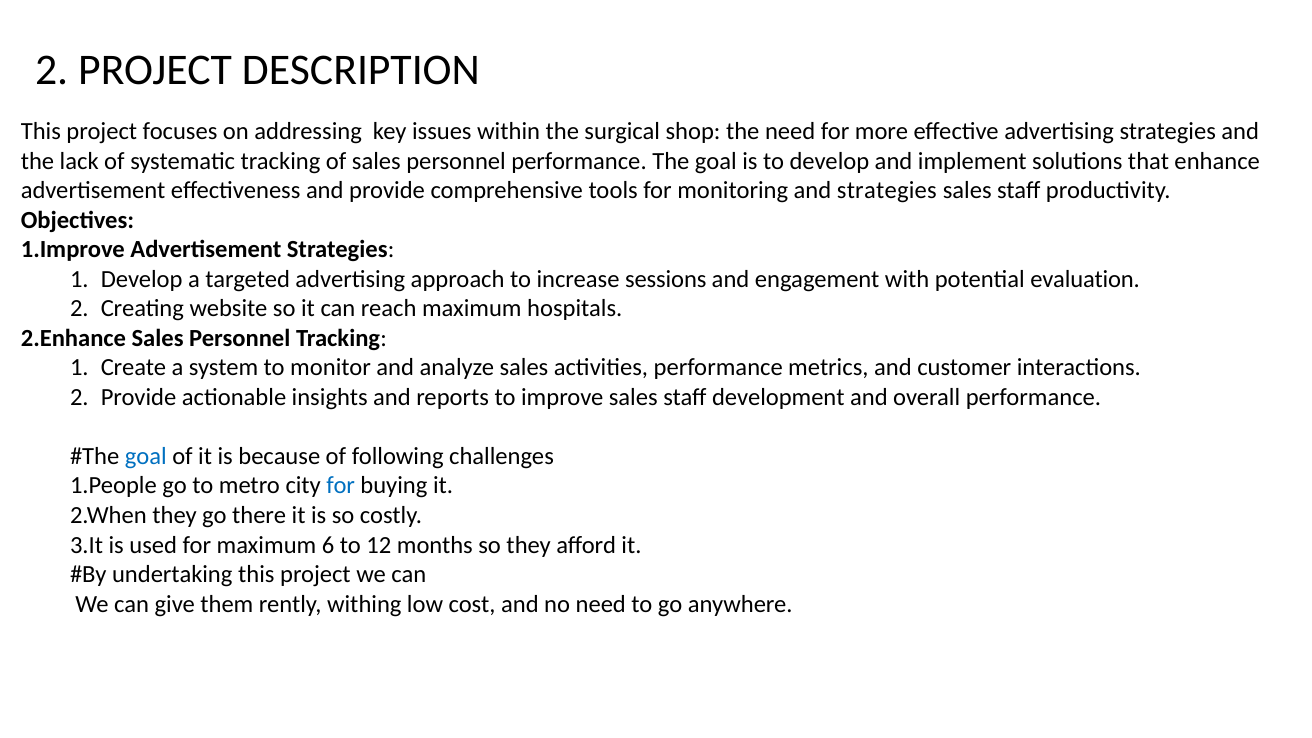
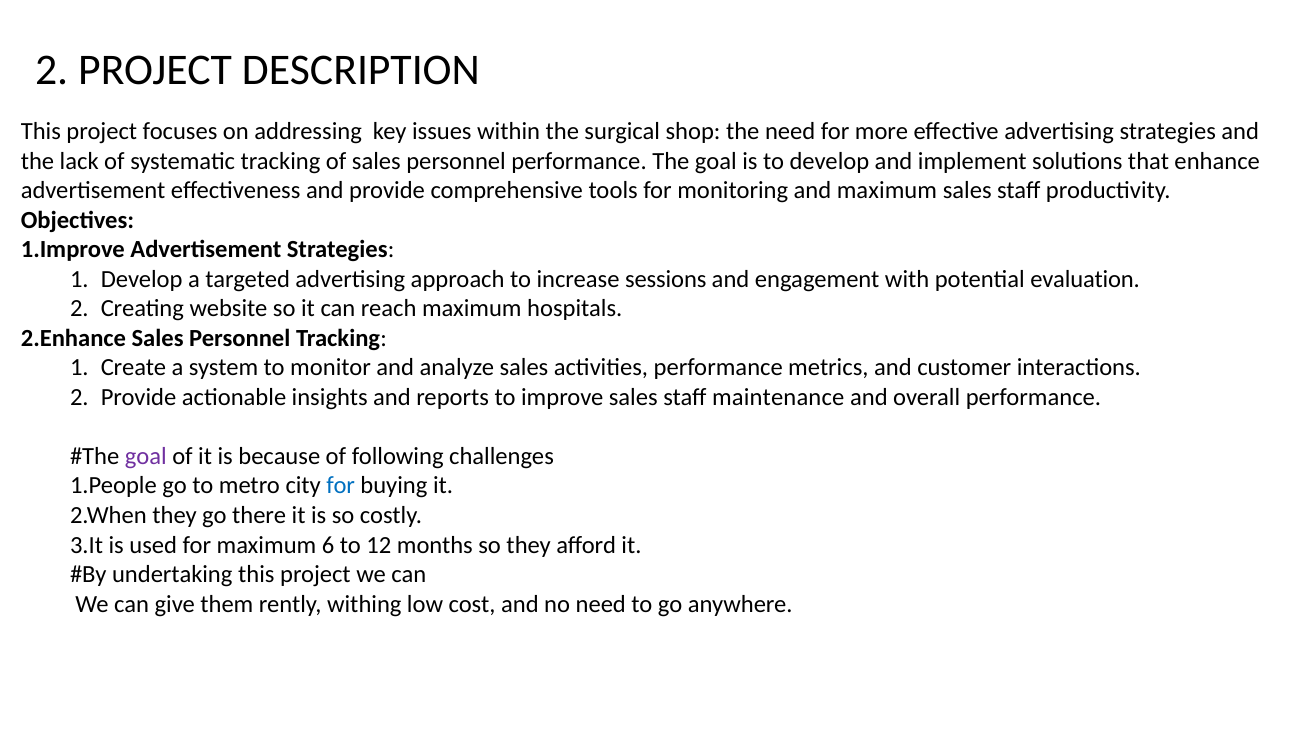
and strategies: strategies -> maximum
development: development -> maintenance
goal at (146, 456) colour: blue -> purple
